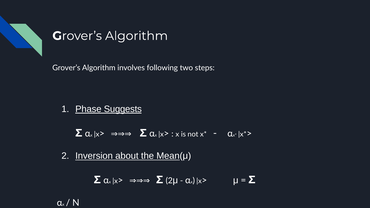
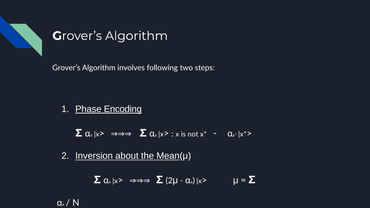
Suggests: Suggests -> Encoding
